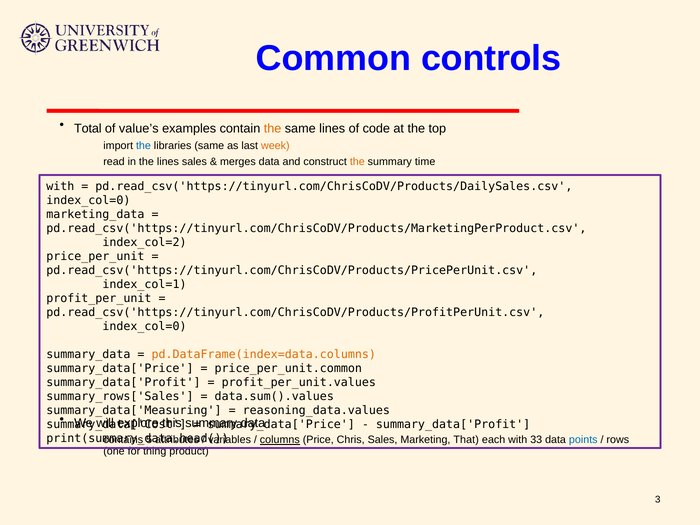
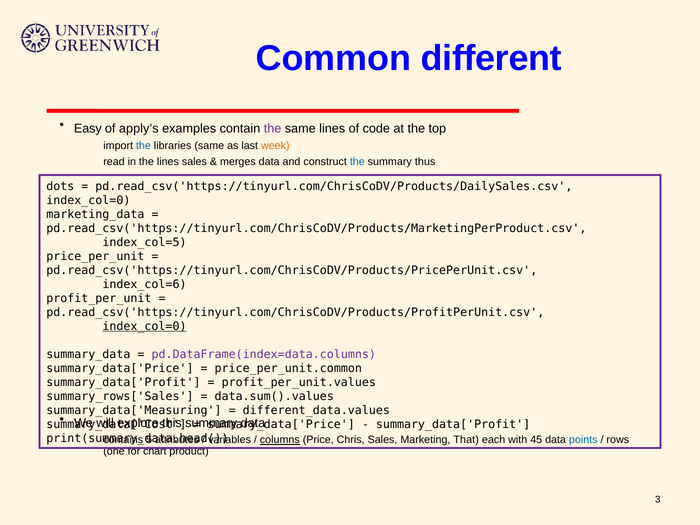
controls: controls -> different
Total: Total -> Easy
value’s: value’s -> apply’s
the at (273, 129) colour: orange -> purple
the at (357, 162) colour: orange -> blue
time: time -> thus
with at (60, 186): with -> dots
index_col=2: index_col=2 -> index_col=5
index_col=1: index_col=1 -> index_col=6
index_col=0 at (144, 326) underline: none -> present
pd.DataFrame(index=data.columns colour: orange -> purple
reasoning_data.values: reasoning_data.values -> different_data.values
33: 33 -> 45
thing: thing -> chart
